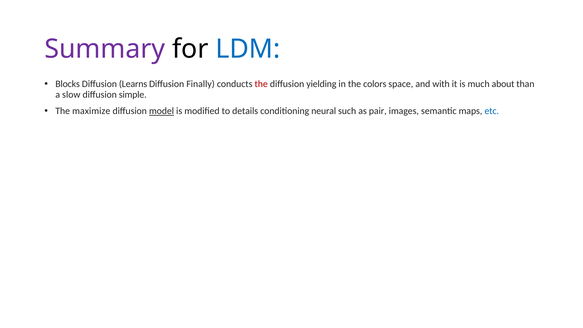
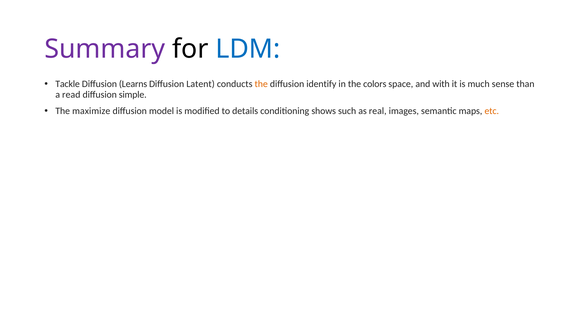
Blocks: Blocks -> Tackle
Finally: Finally -> Latent
the at (261, 84) colour: red -> orange
yielding: yielding -> identify
about: about -> sense
slow: slow -> read
model underline: present -> none
neural: neural -> shows
pair: pair -> real
etc colour: blue -> orange
